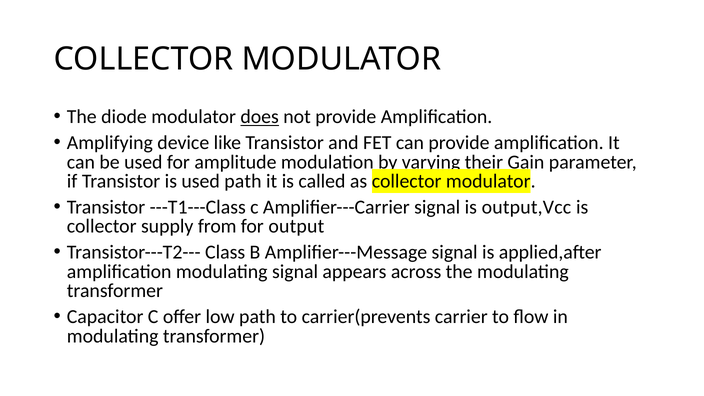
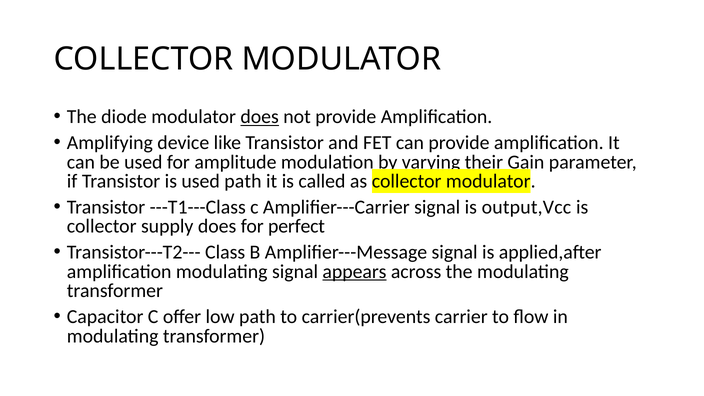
supply from: from -> does
output: output -> perfect
appears underline: none -> present
